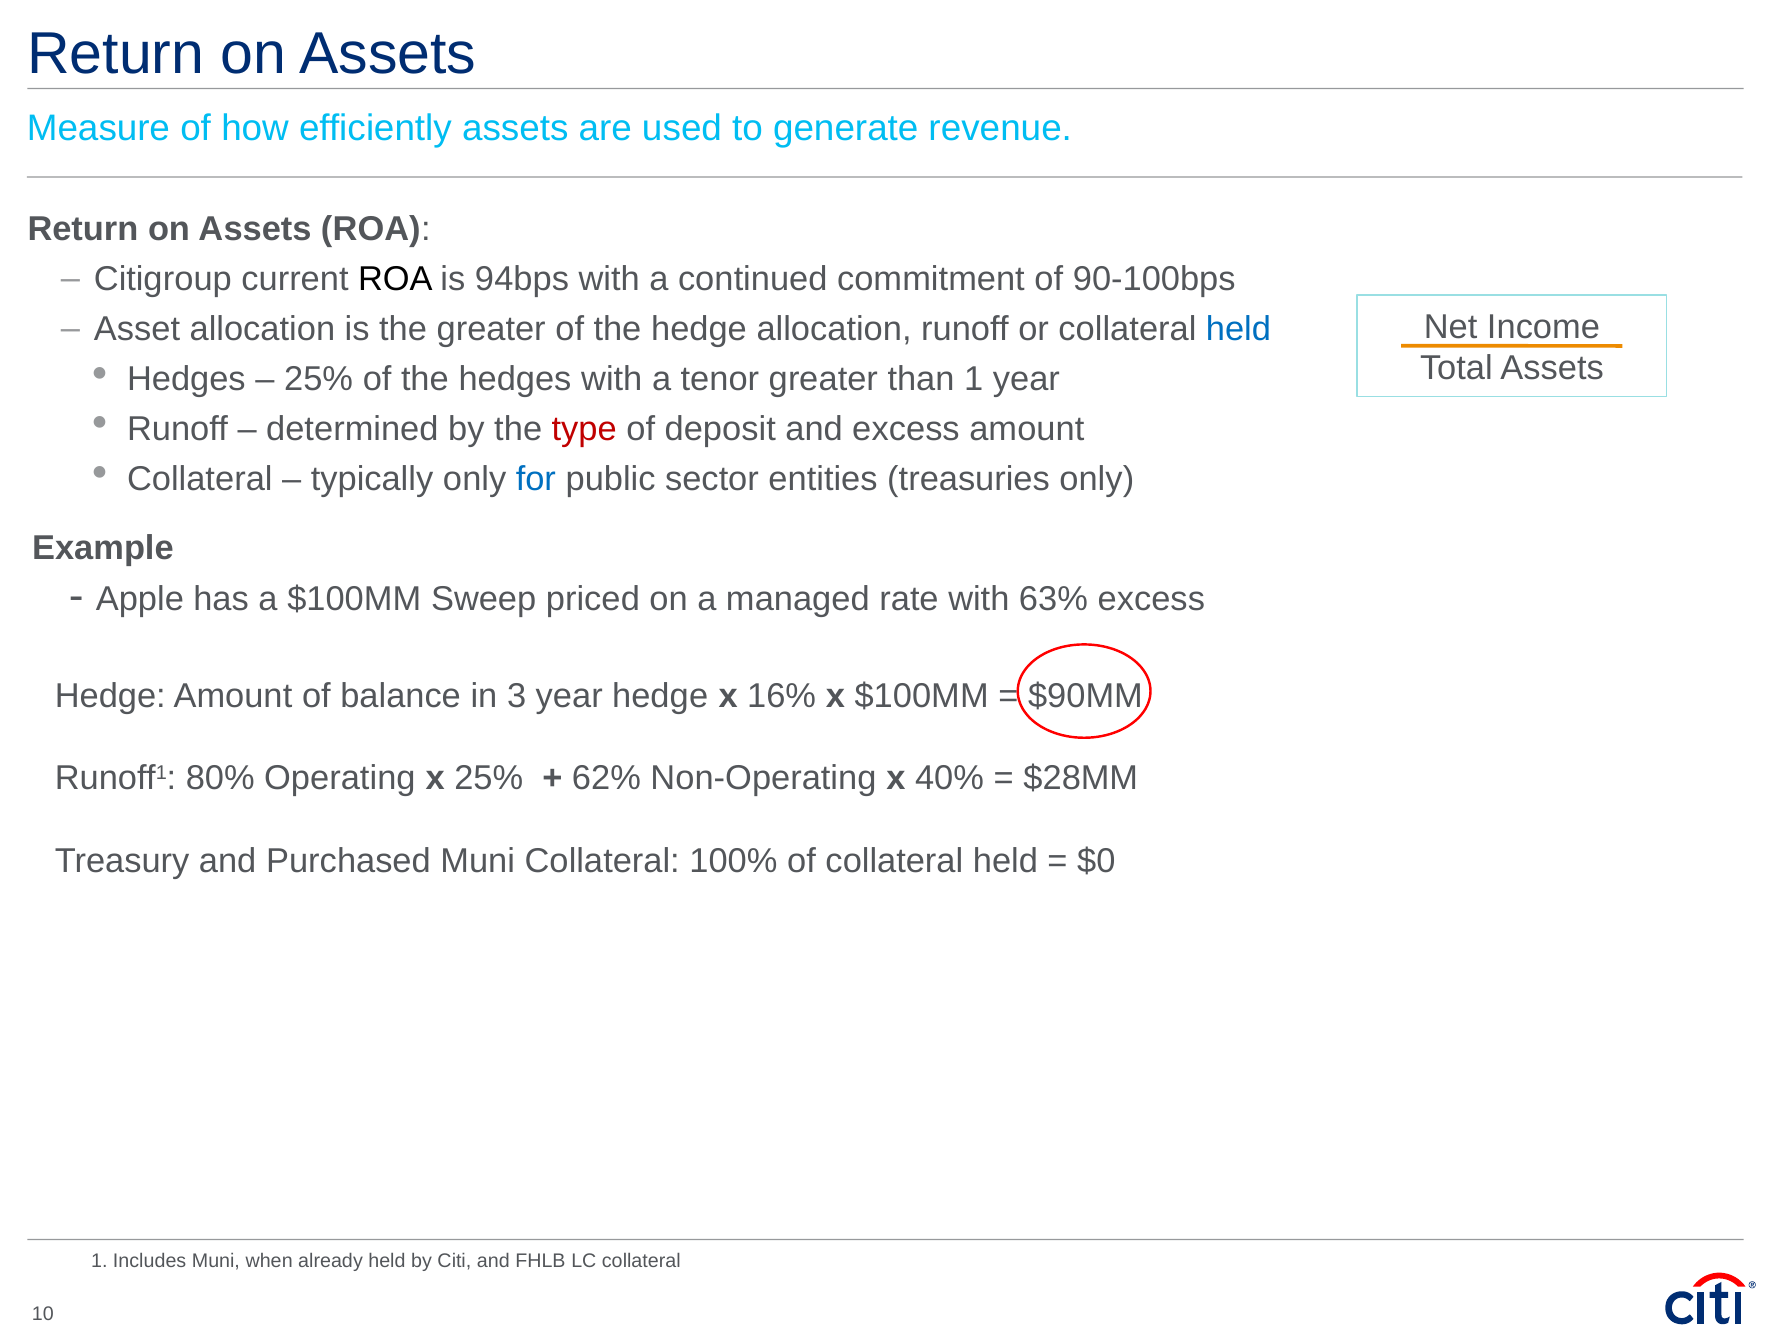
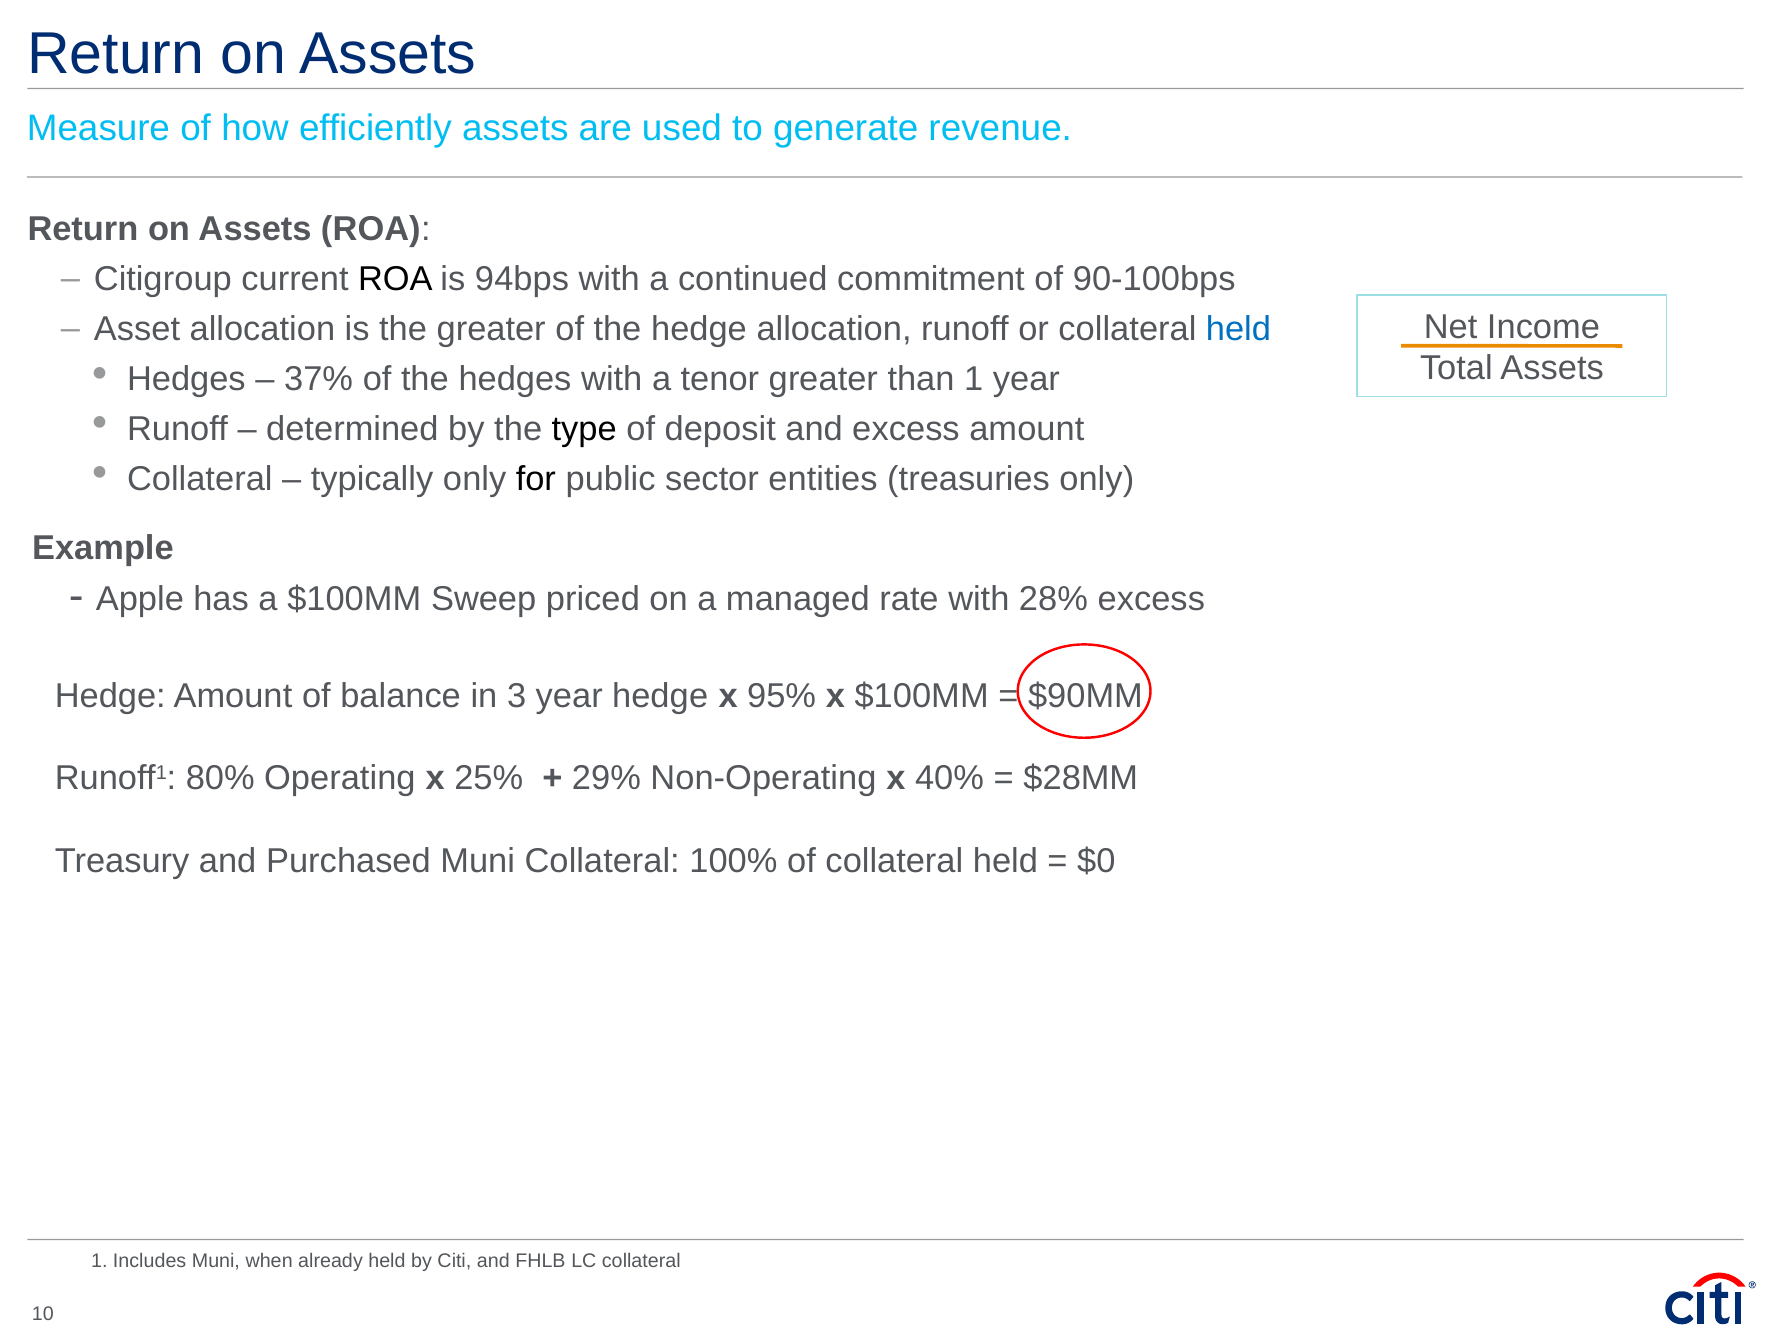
25% at (319, 379): 25% -> 37%
type colour: red -> black
for colour: blue -> black
63%: 63% -> 28%
16%: 16% -> 95%
62%: 62% -> 29%
